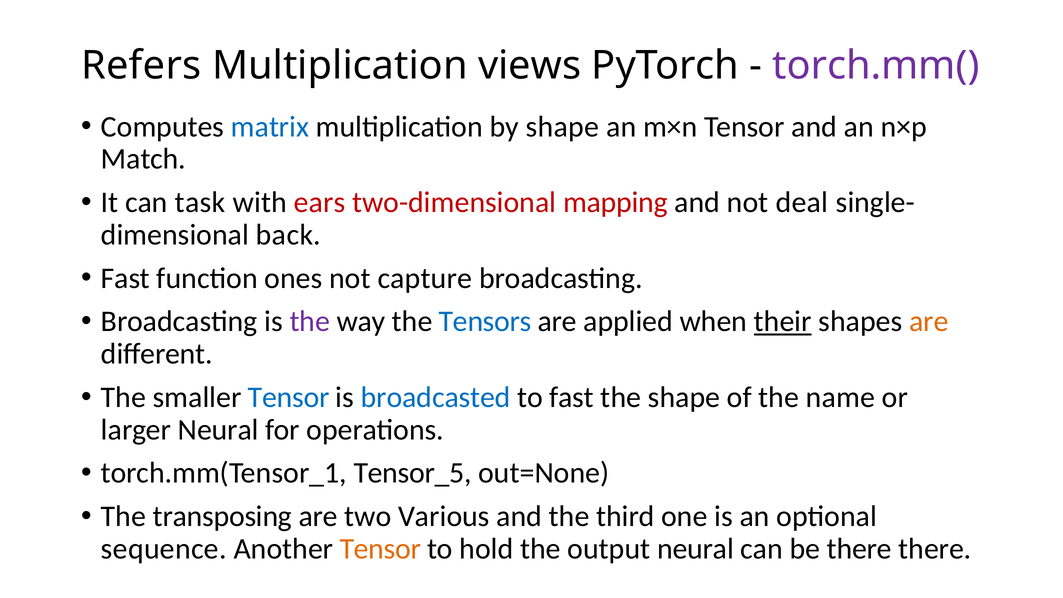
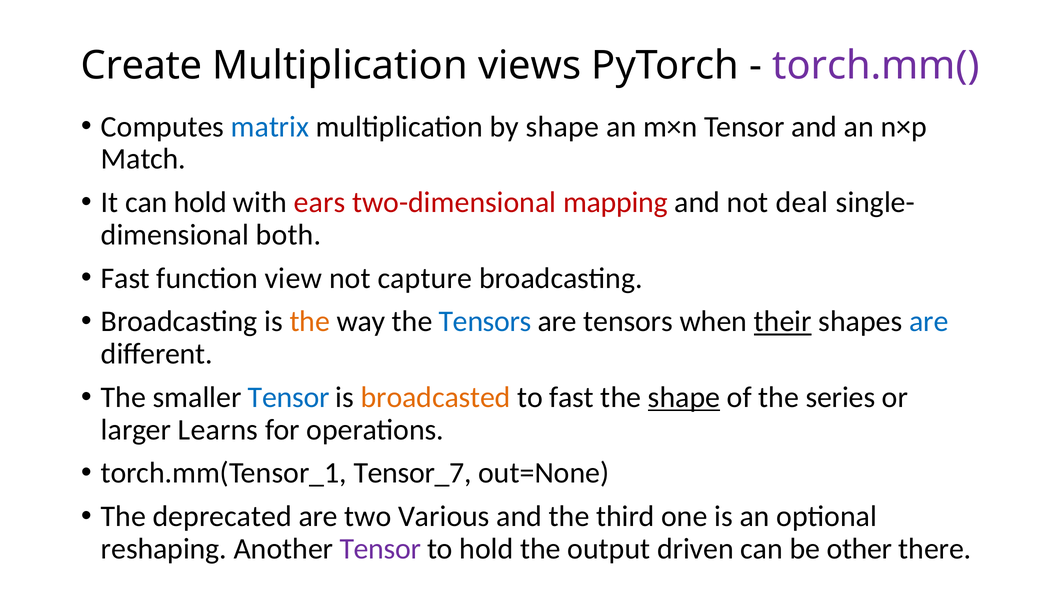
Refers: Refers -> Create
can task: task -> hold
back: back -> both
ones: ones -> view
the at (310, 322) colour: purple -> orange
are applied: applied -> tensors
are at (929, 322) colour: orange -> blue
broadcasted colour: blue -> orange
shape at (684, 397) underline: none -> present
name: name -> series
larger Neural: Neural -> Learns
Tensor_5: Tensor_5 -> Tensor_7
transposing: transposing -> deprecated
sequence: sequence -> reshaping
Tensor at (380, 549) colour: orange -> purple
output neural: neural -> driven
be there: there -> other
